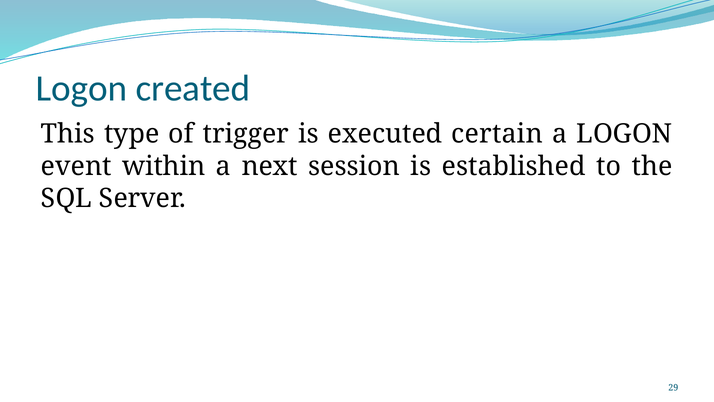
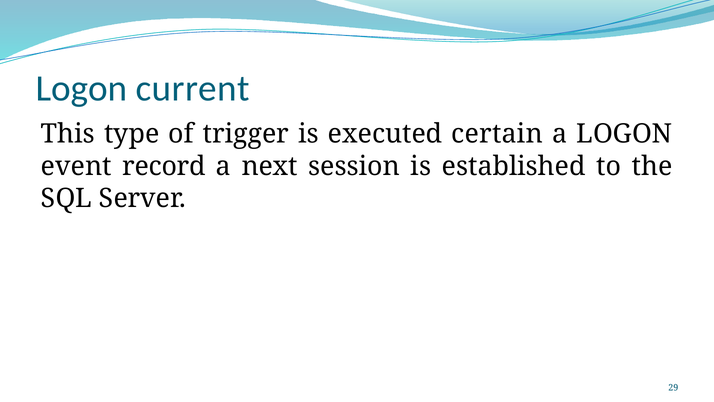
created: created -> current
within: within -> record
